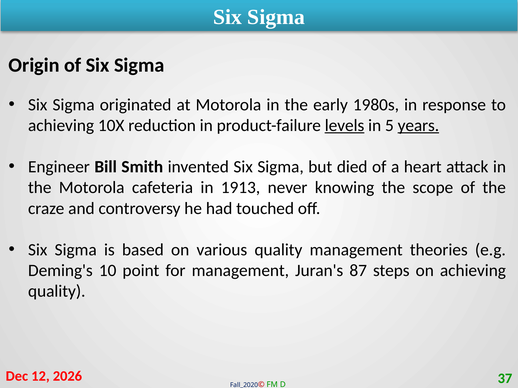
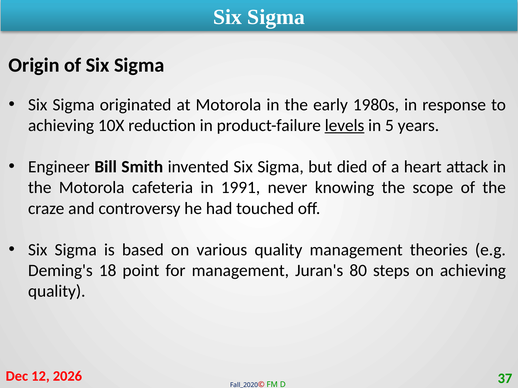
years underline: present -> none
1913: 1913 -> 1991
10: 10 -> 18
87: 87 -> 80
